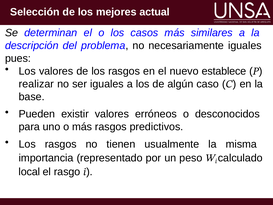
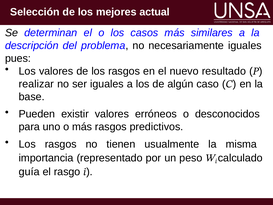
establece: establece -> resultado
local: local -> guía
